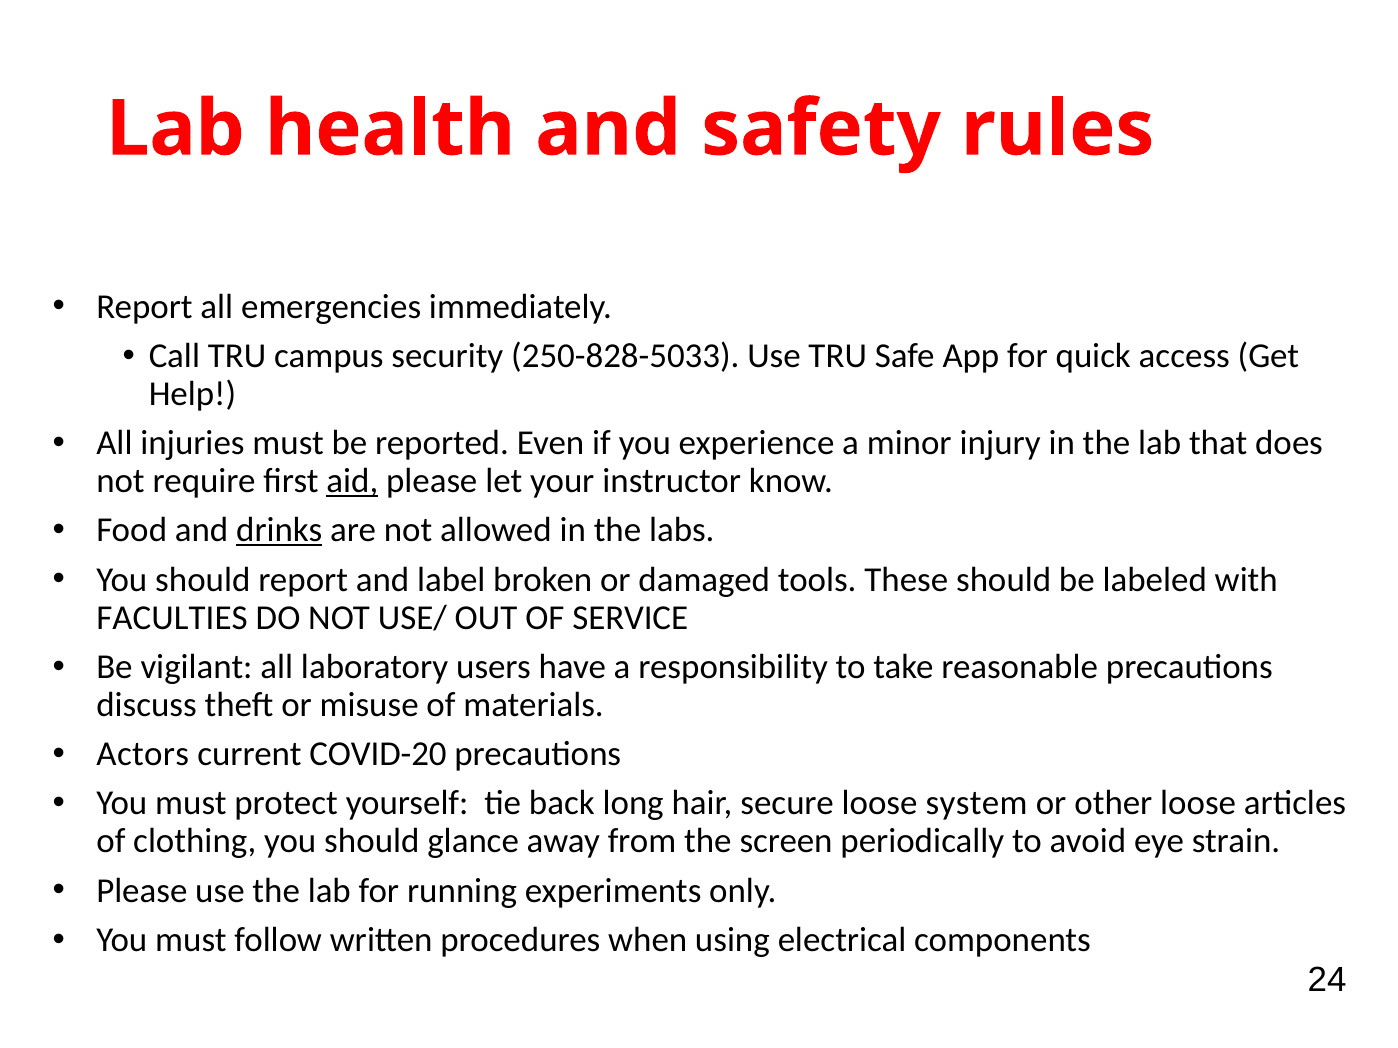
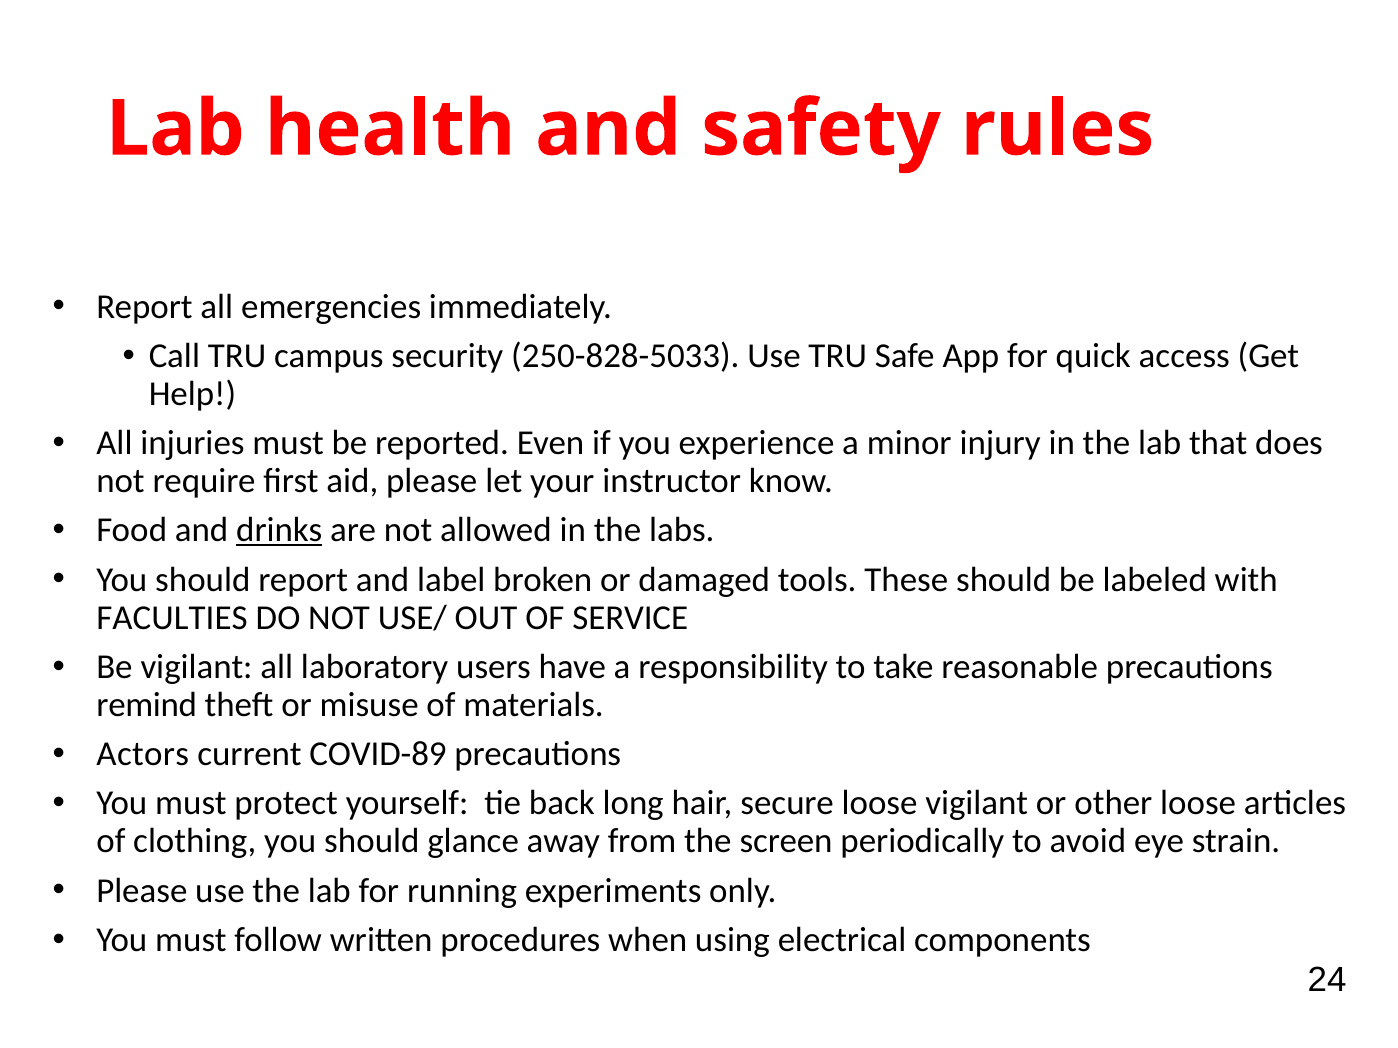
aid underline: present -> none
discuss: discuss -> remind
COVID-20: COVID-20 -> COVID-89
loose system: system -> vigilant
